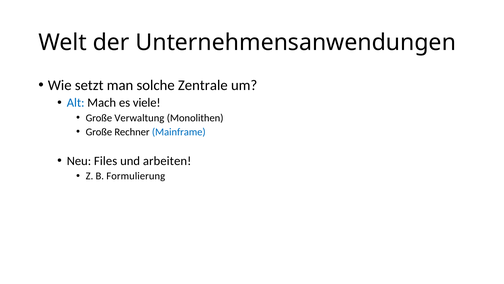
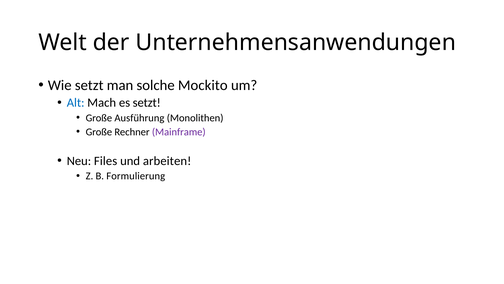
Zentrale: Zentrale -> Mockito
es viele: viele -> setzt
Verwaltung: Verwaltung -> Ausführung
Mainframe colour: blue -> purple
